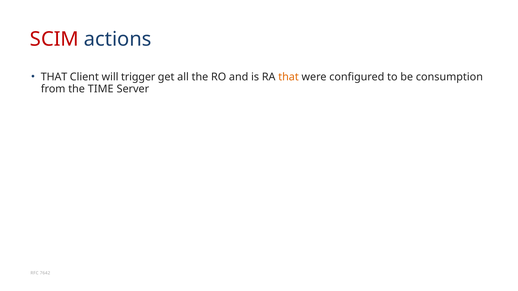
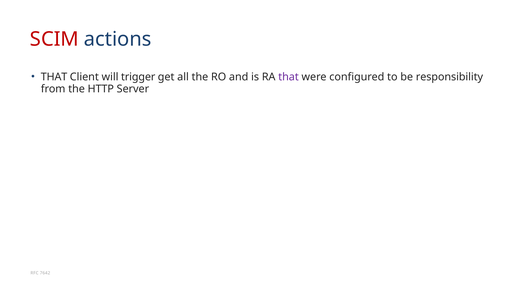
that at (289, 77) colour: orange -> purple
consumption: consumption -> responsibility
TIME: TIME -> HTTP
